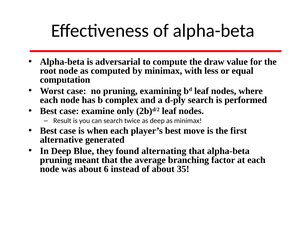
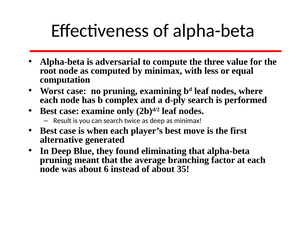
draw: draw -> three
alternating: alternating -> eliminating
